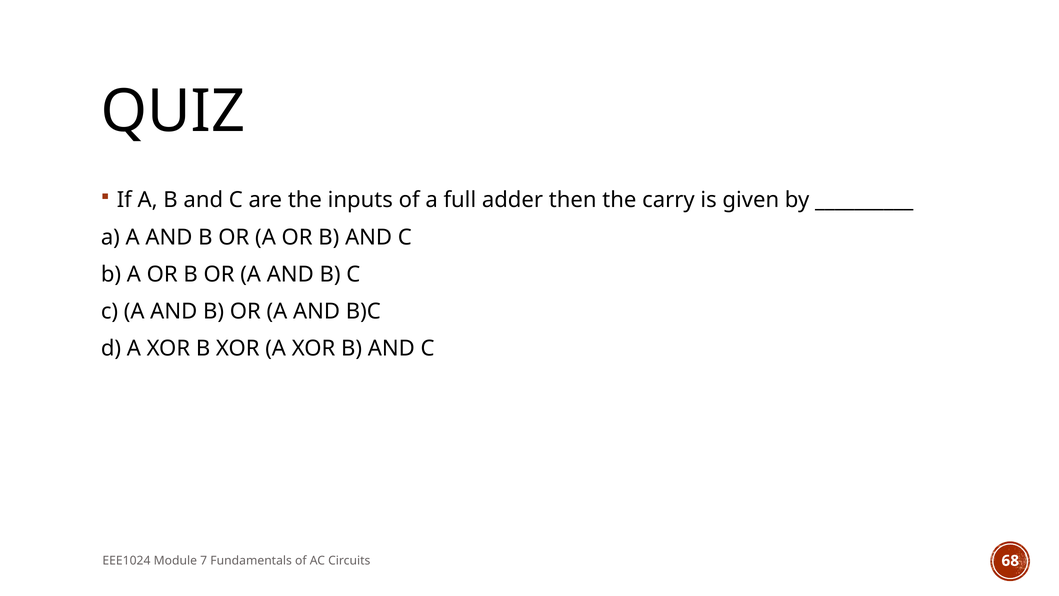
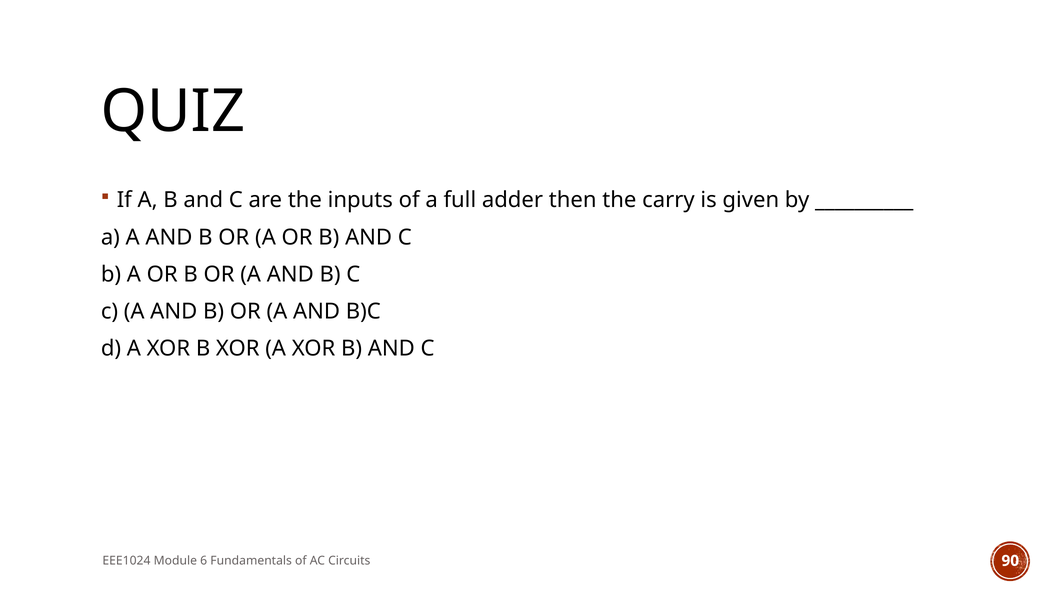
7: 7 -> 6
68: 68 -> 90
